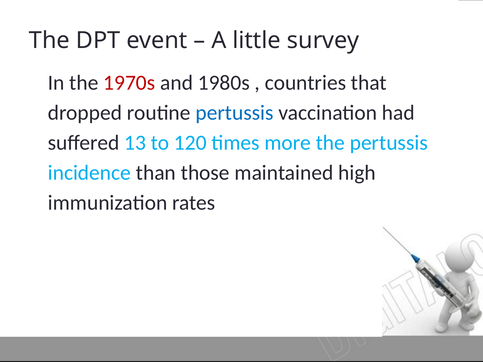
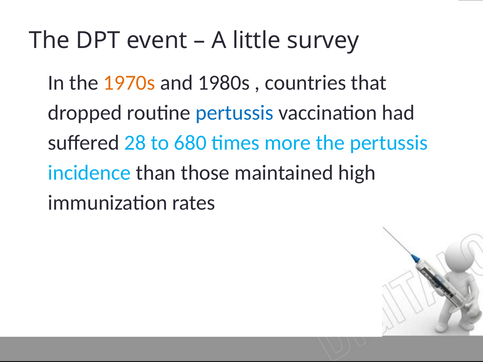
1970s colour: red -> orange
13: 13 -> 28
120: 120 -> 680
